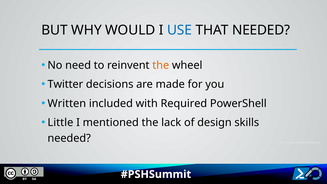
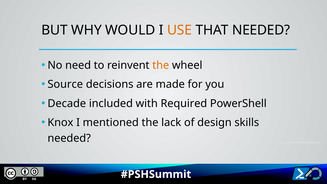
USE colour: blue -> orange
Twitter: Twitter -> Source
Written: Written -> Decade
Little: Little -> Knox
